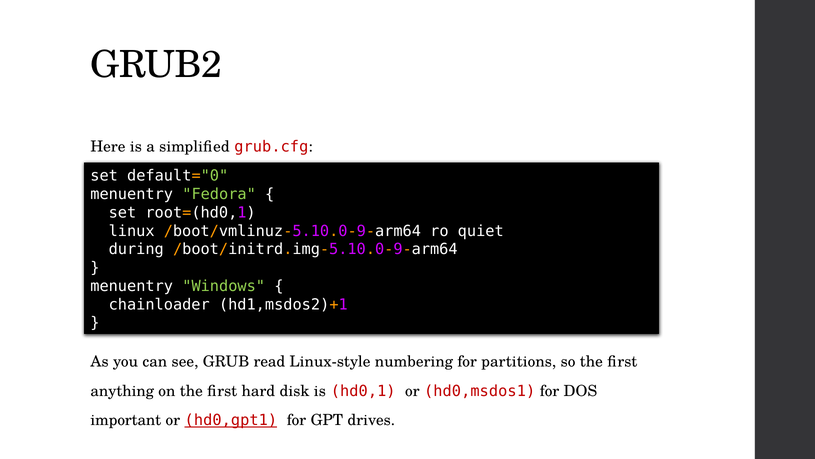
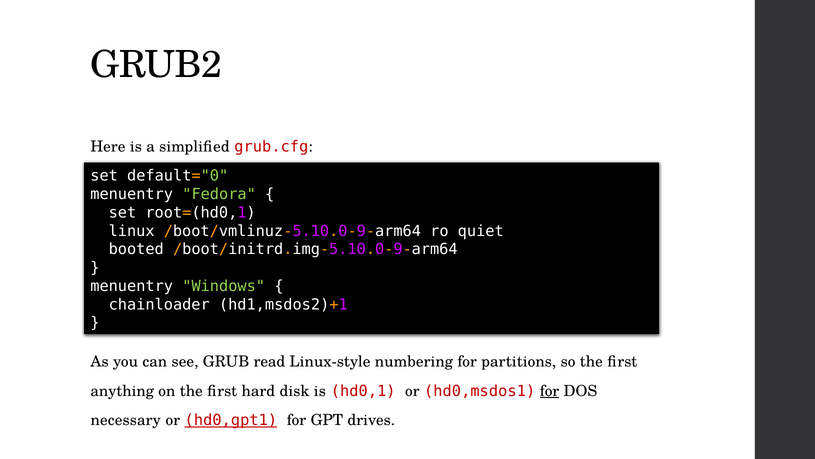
during: during -> booted
for at (550, 391) underline: none -> present
important: important -> necessary
